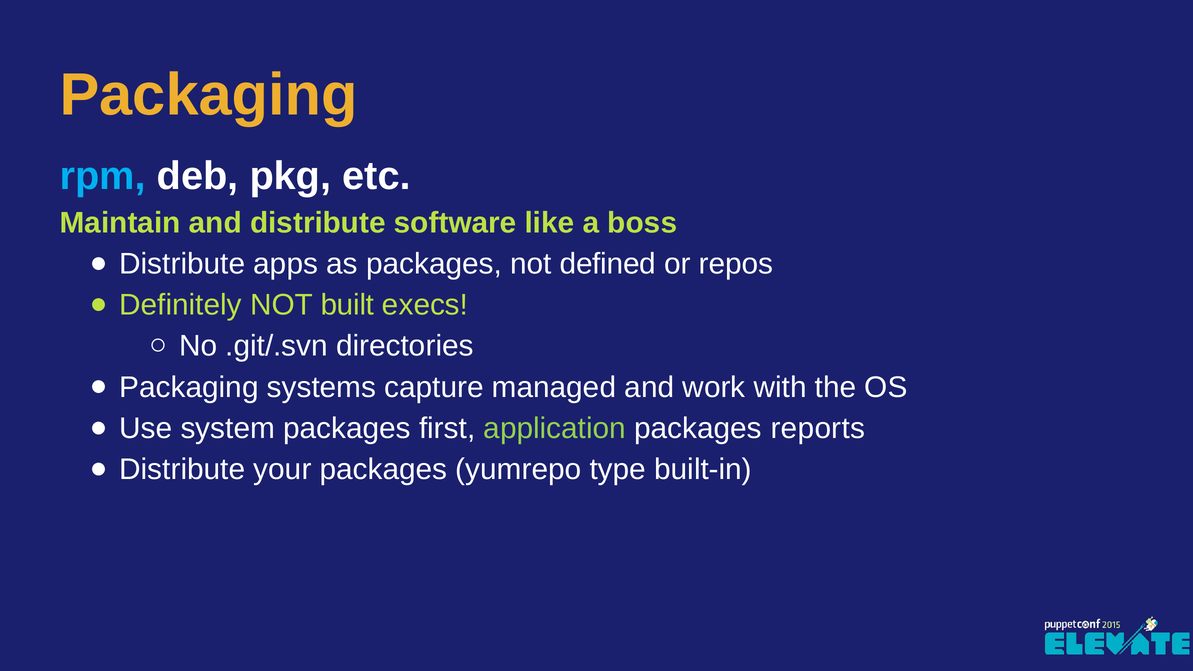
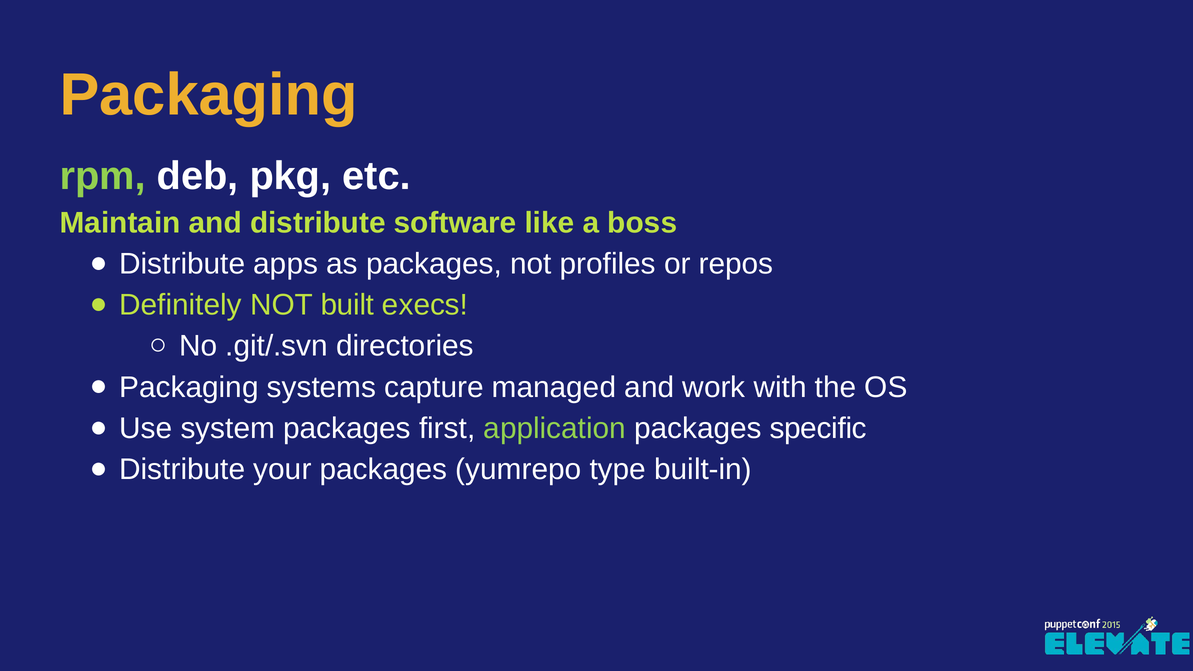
rpm colour: light blue -> light green
defined: defined -> profiles
reports: reports -> specific
